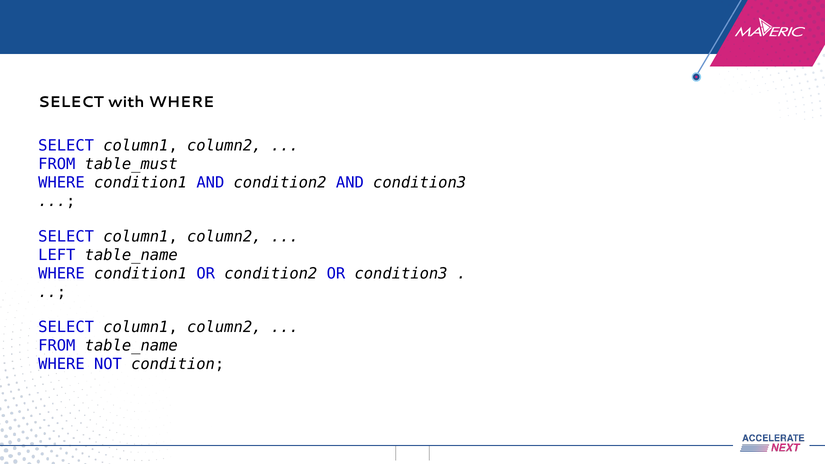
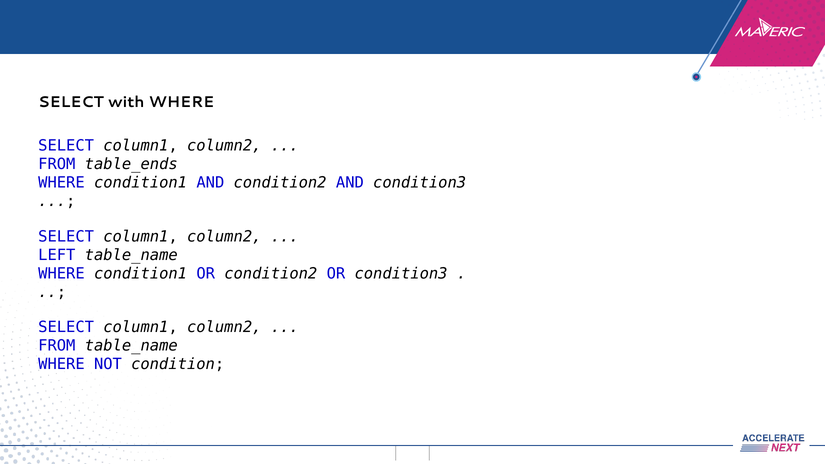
table_must: table_must -> table_ends
